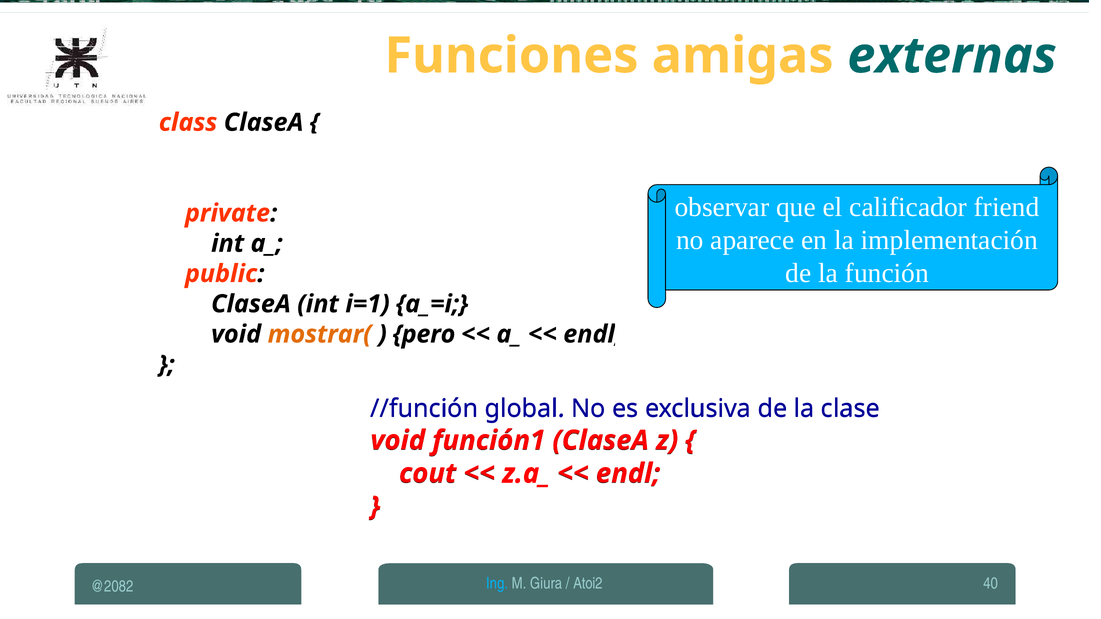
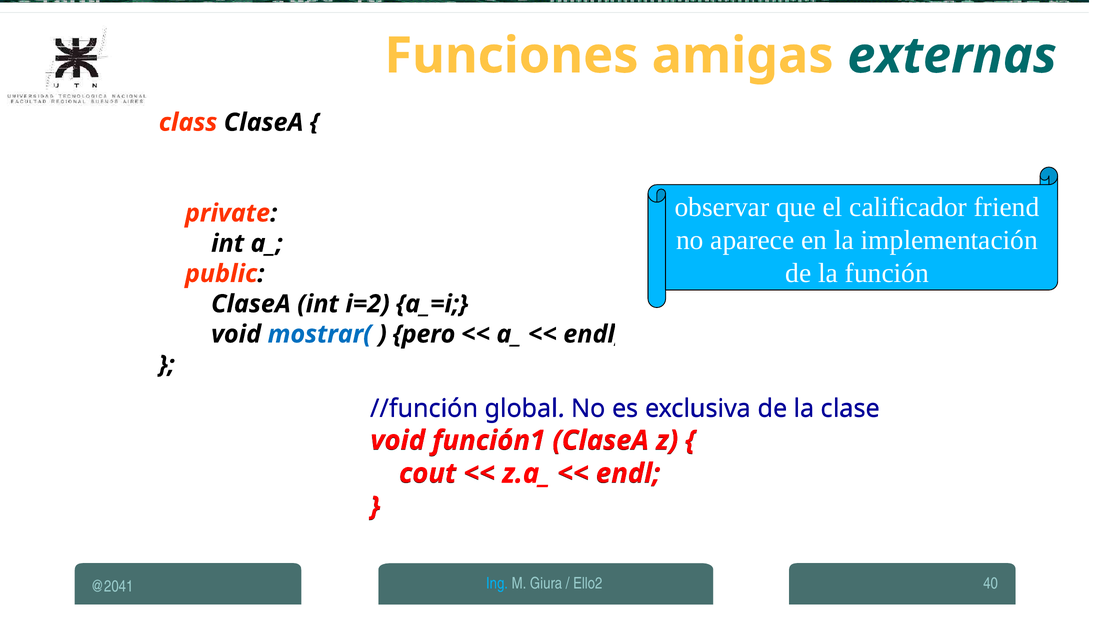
i=1: i=1 -> i=2
mostrar( colour: orange -> blue
Atoi2: Atoi2 -> Ello2
@2082: @2082 -> @2041
